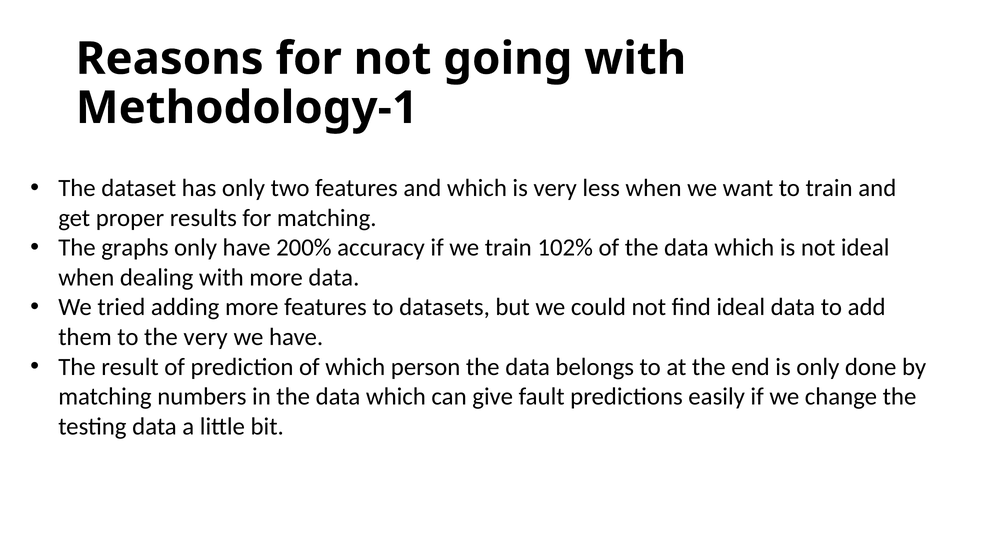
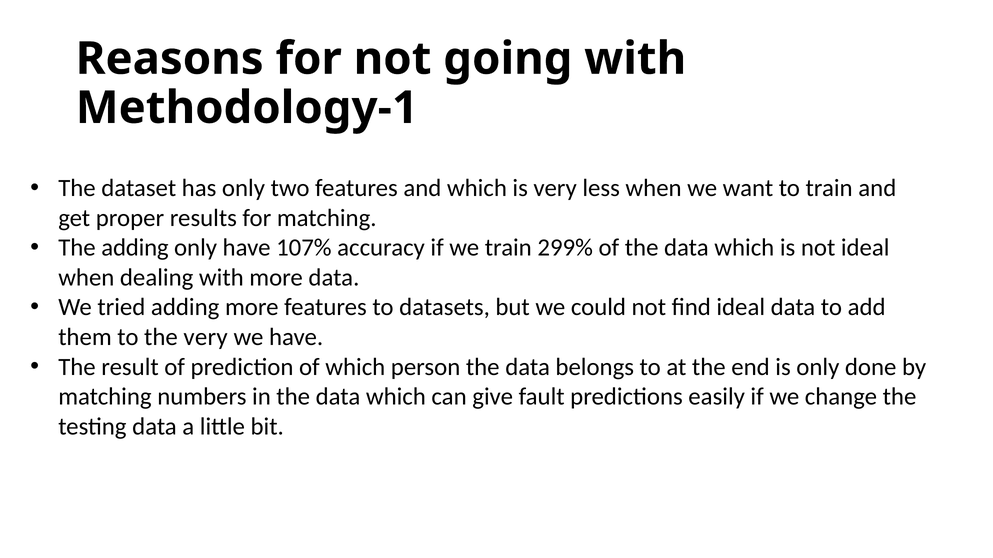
The graphs: graphs -> adding
200%: 200% -> 107%
102%: 102% -> 299%
